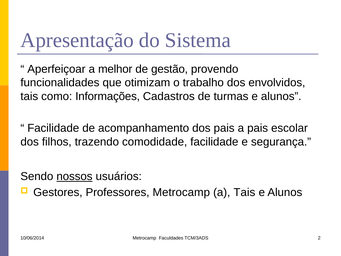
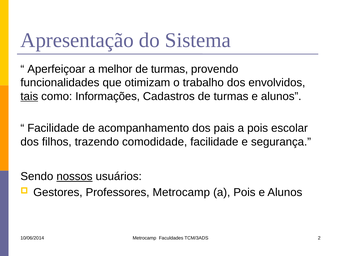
gestão at (170, 69): gestão -> turmas
tais at (29, 96) underline: none -> present
pais a pais: pais -> pois
Tais at (244, 192): Tais -> Pois
